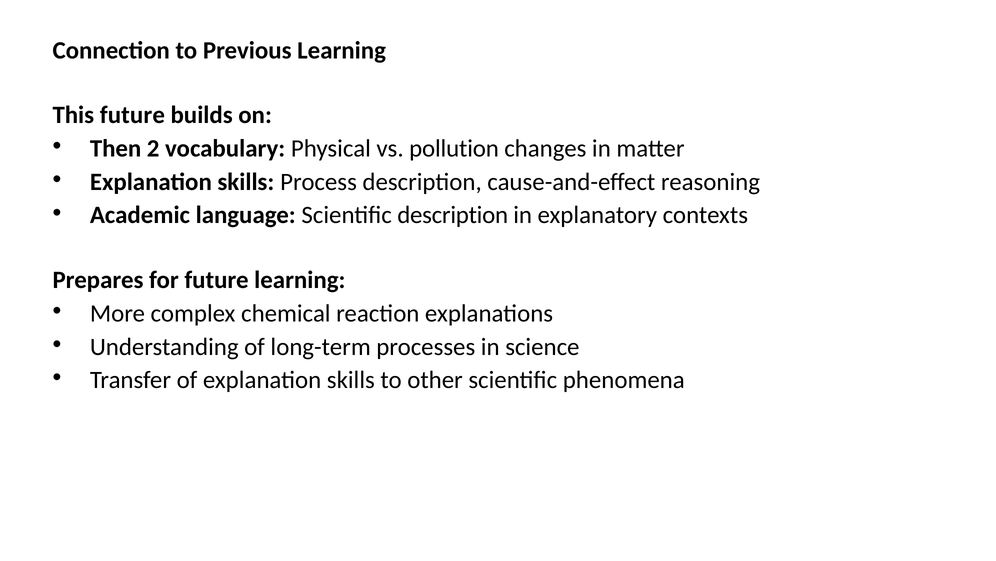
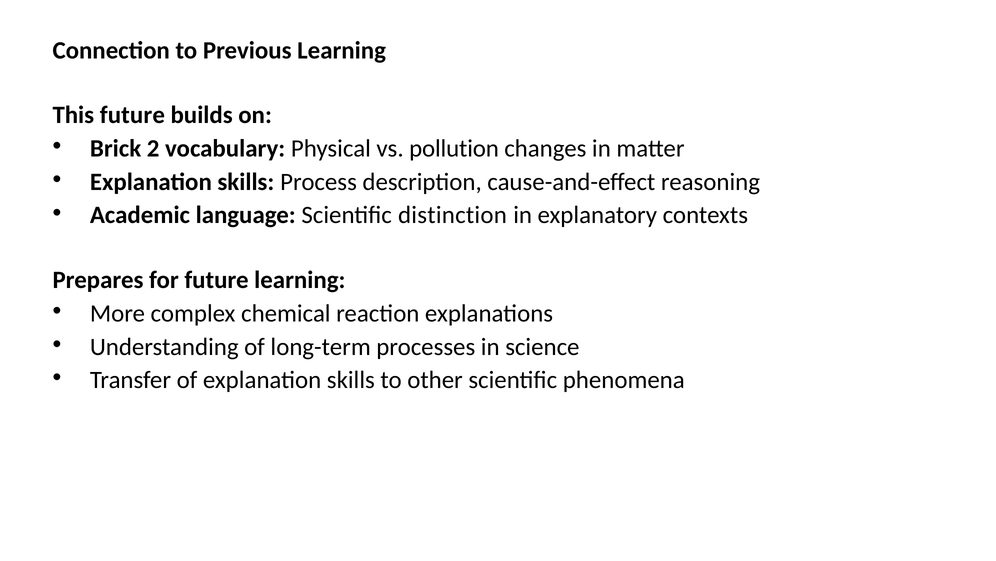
Then: Then -> Brick
Scientific description: description -> distinction
